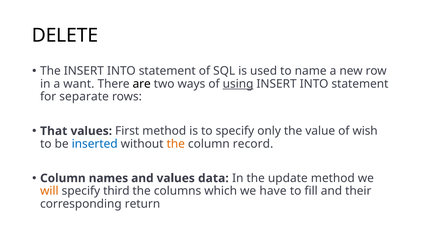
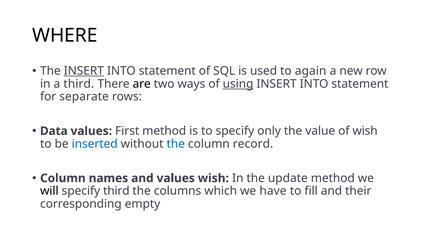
DELETE: DELETE -> WHERE
INSERT at (84, 71) underline: none -> present
name: name -> again
a want: want -> third
That: That -> Data
the at (176, 144) colour: orange -> blue
values data: data -> wish
will colour: orange -> black
return: return -> empty
